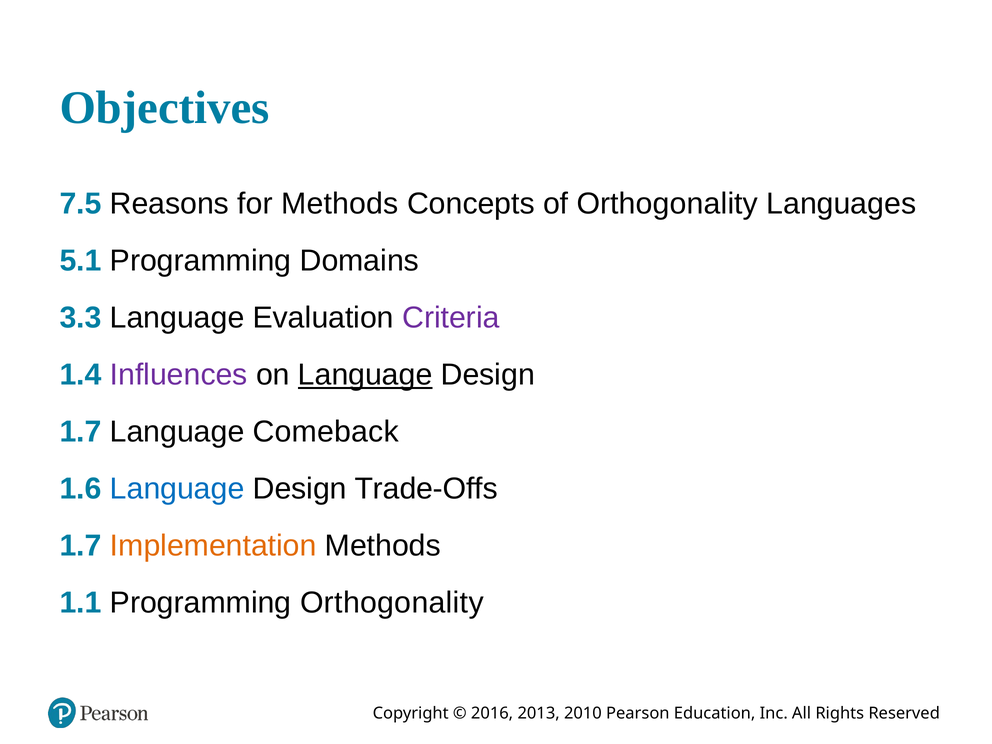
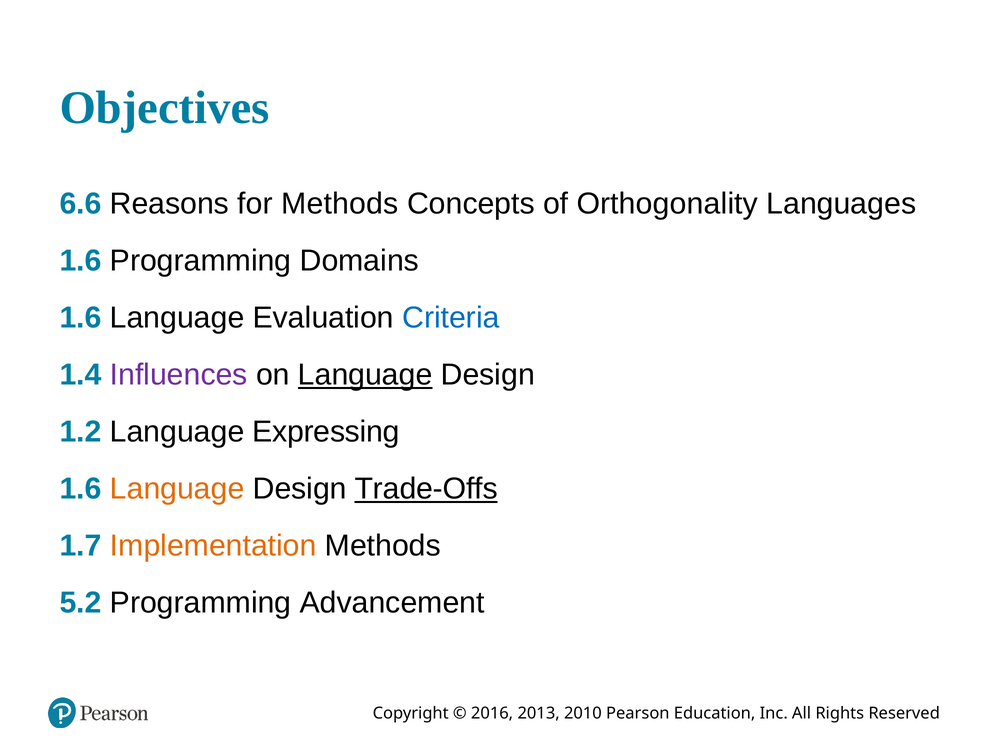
7.5: 7.5 -> 6.6
5.1 at (81, 261): 5.1 -> 1.6
3.3 at (81, 318): 3.3 -> 1.6
Criteria colour: purple -> blue
1.7 at (81, 432): 1.7 -> 1.2
Comeback: Comeback -> Expressing
Language at (177, 489) colour: blue -> orange
Trade-Offs underline: none -> present
1.1: 1.1 -> 5.2
Programming Orthogonality: Orthogonality -> Advancement
